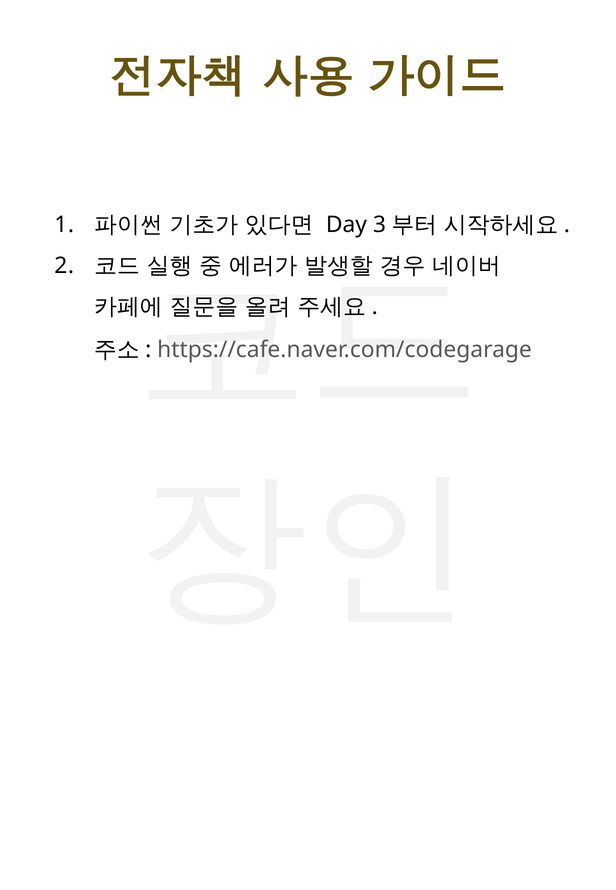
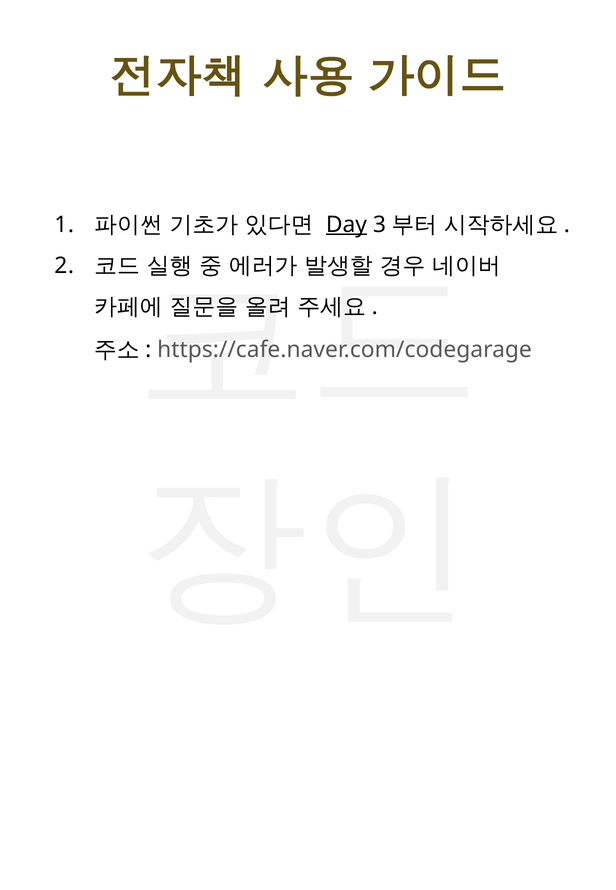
Day underline: none -> present
